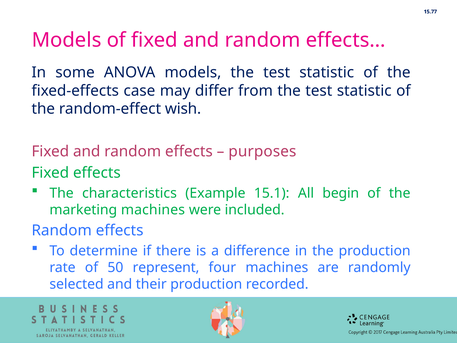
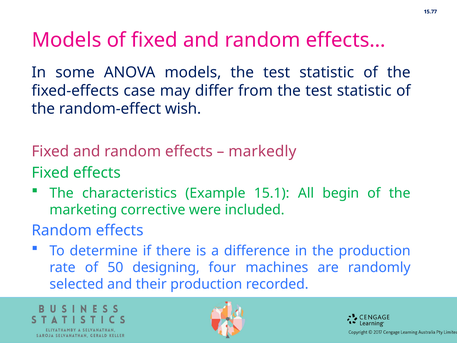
purposes: purposes -> markedly
marketing machines: machines -> corrective
represent: represent -> designing
